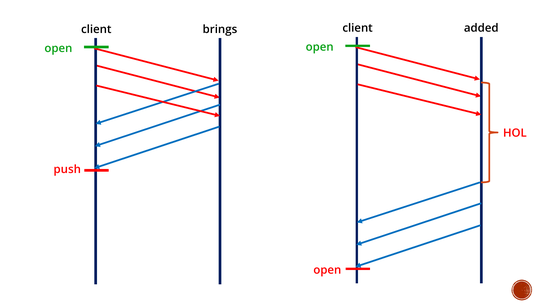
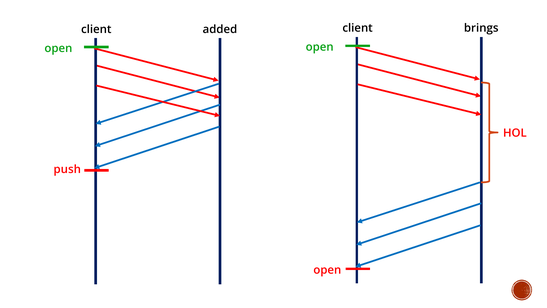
added: added -> brings
brings: brings -> added
